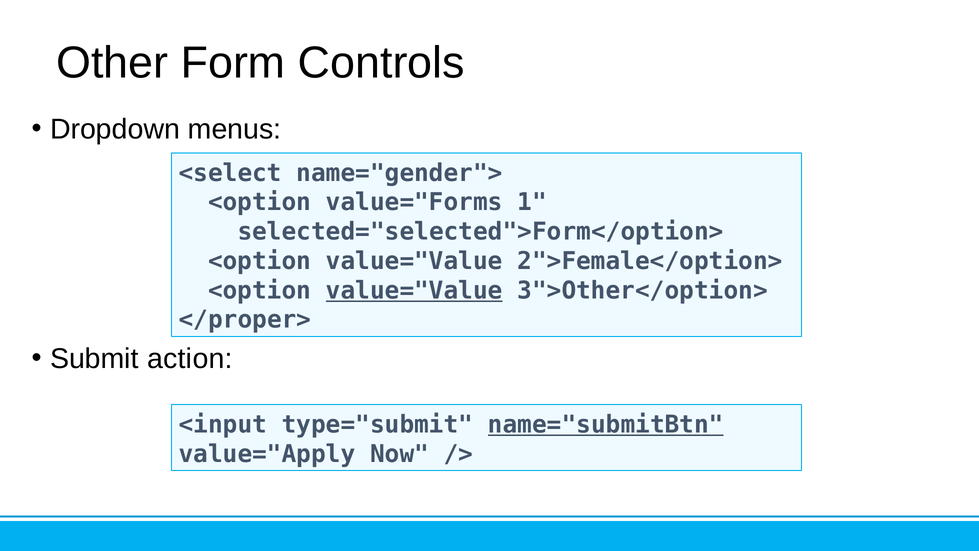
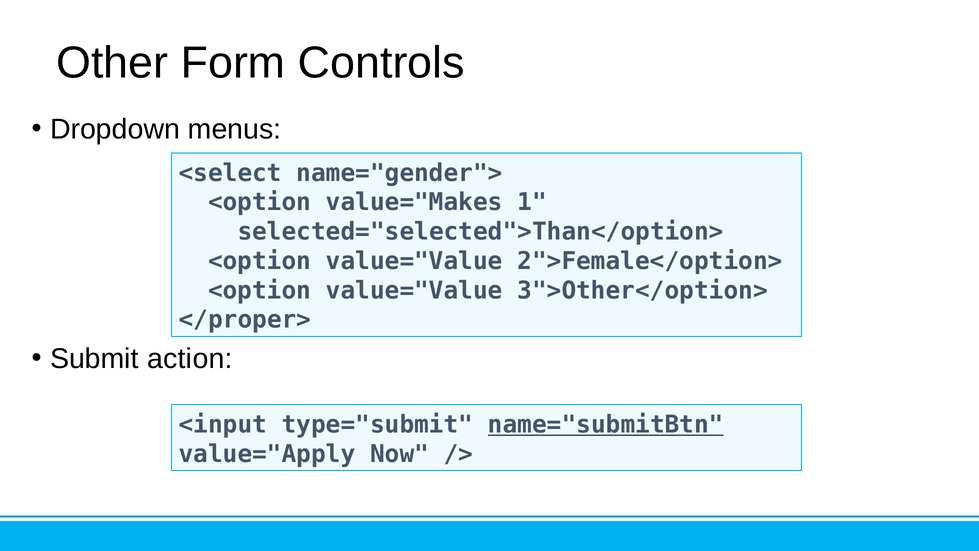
value="Forms: value="Forms -> value="Makes
selected="selected">Form</option>: selected="selected">Form</option> -> selected="selected">Than</option>
value="Value at (414, 290) underline: present -> none
